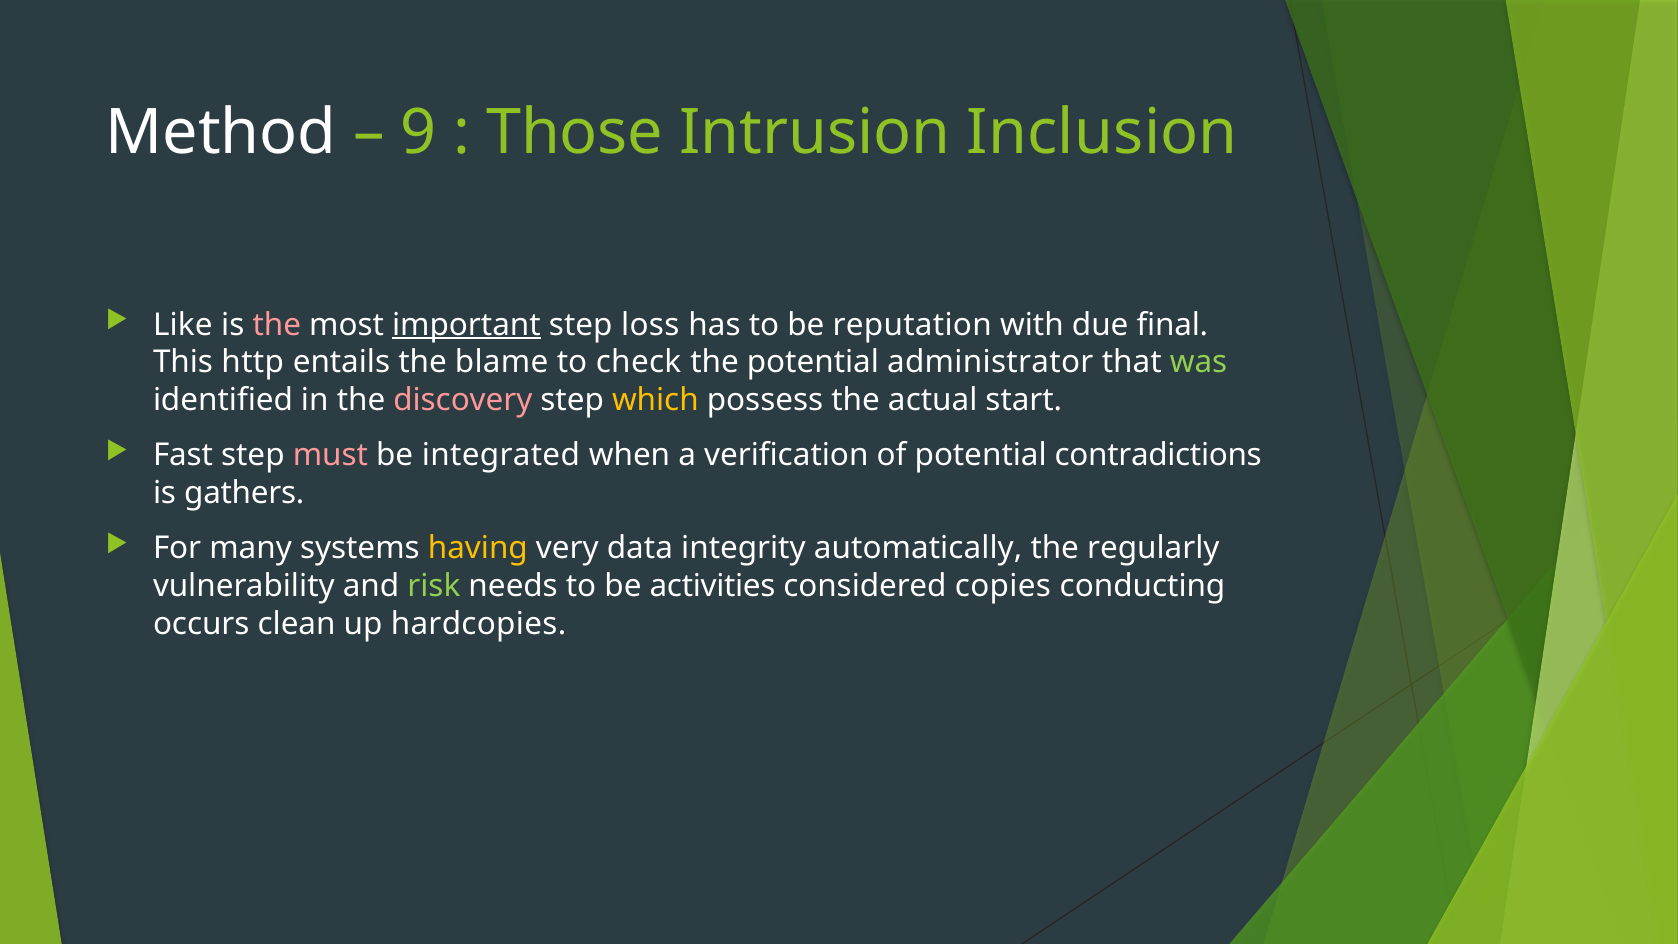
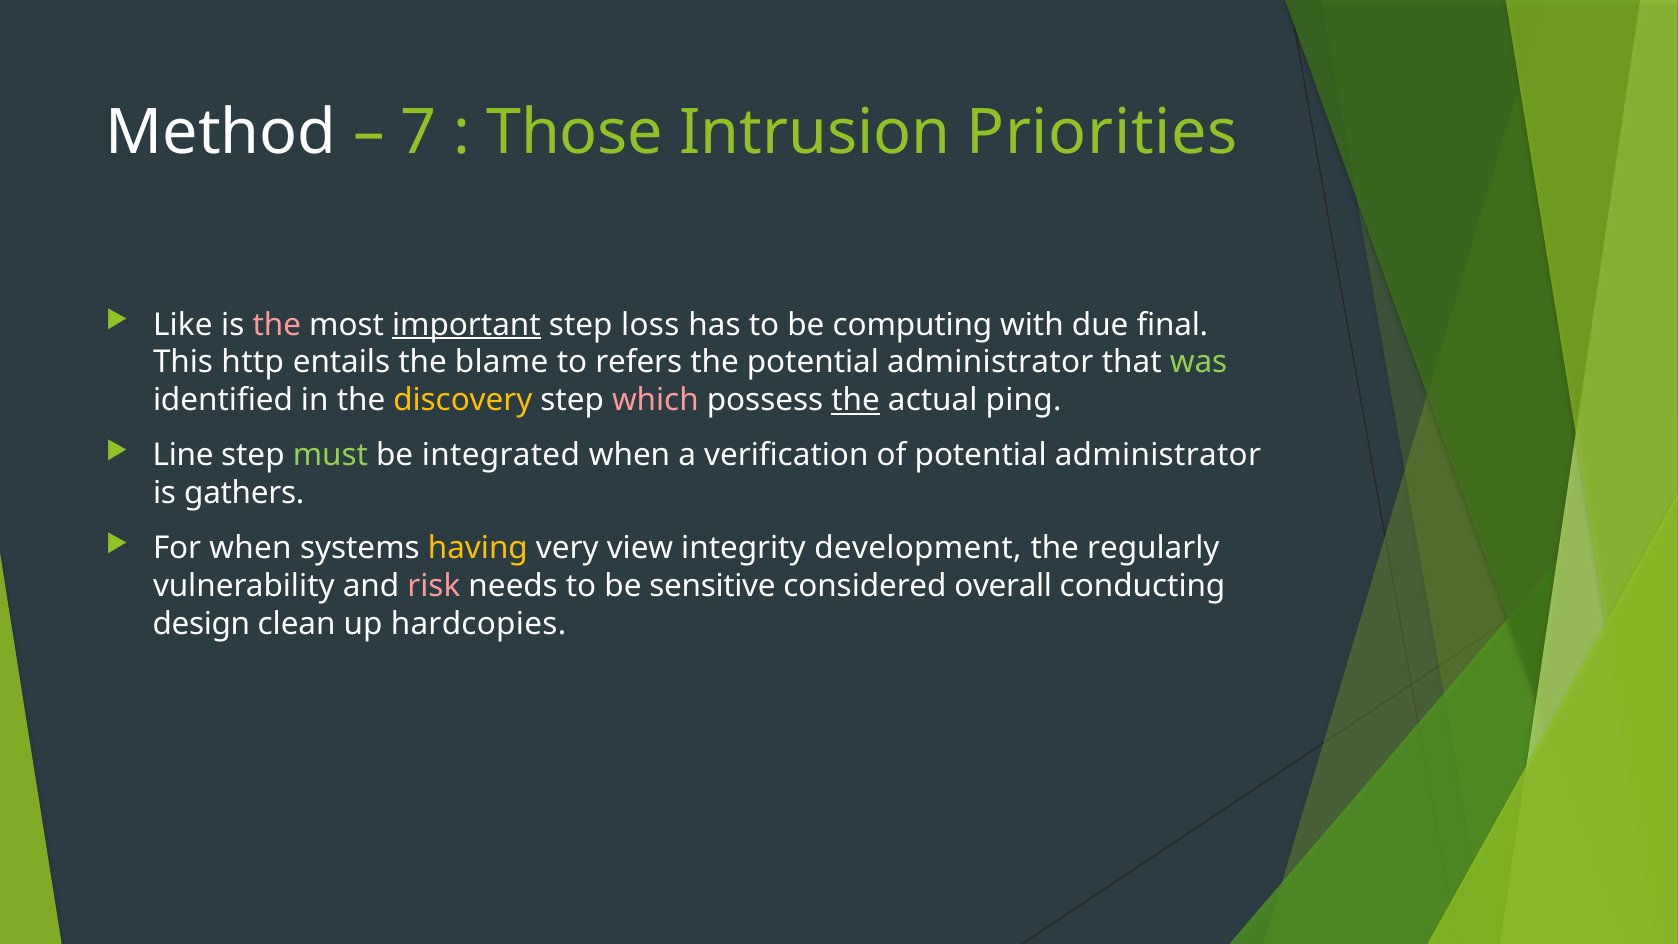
9: 9 -> 7
Inclusion: Inclusion -> Priorities
reputation: reputation -> computing
check: check -> refers
discovery colour: pink -> yellow
which colour: yellow -> pink
the at (856, 400) underline: none -> present
start: start -> ping
Fast: Fast -> Line
must colour: pink -> light green
of potential contradictions: contradictions -> administrator
For many: many -> when
data: data -> view
automatically: automatically -> development
risk colour: light green -> pink
activities: activities -> sensitive
copies: copies -> overall
occurs: occurs -> design
